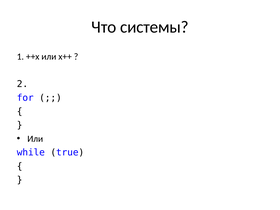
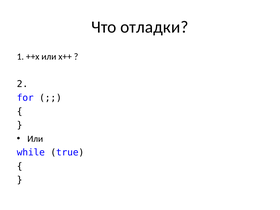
системы: системы -> отладки
